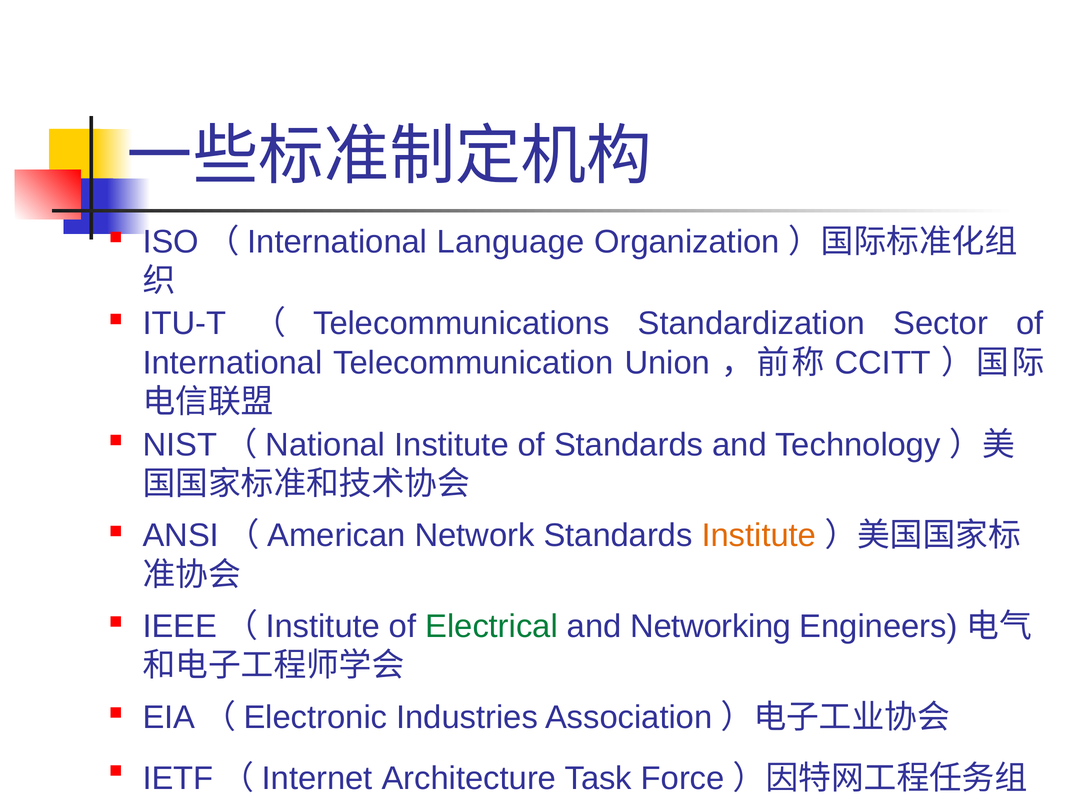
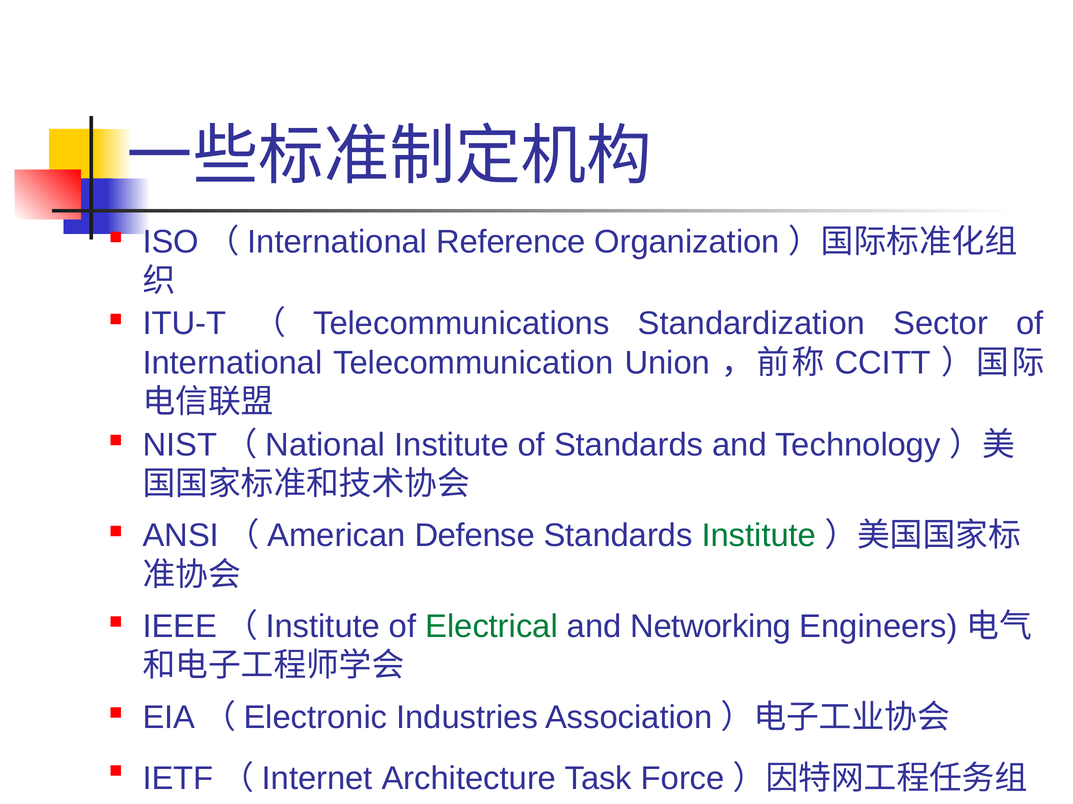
Language: Language -> Reference
Network: Network -> Defense
Institute at (759, 536) colour: orange -> green
